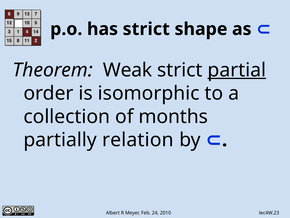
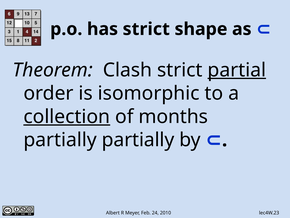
Weak: Weak -> Clash
collection underline: none -> present
partially relation: relation -> partially
